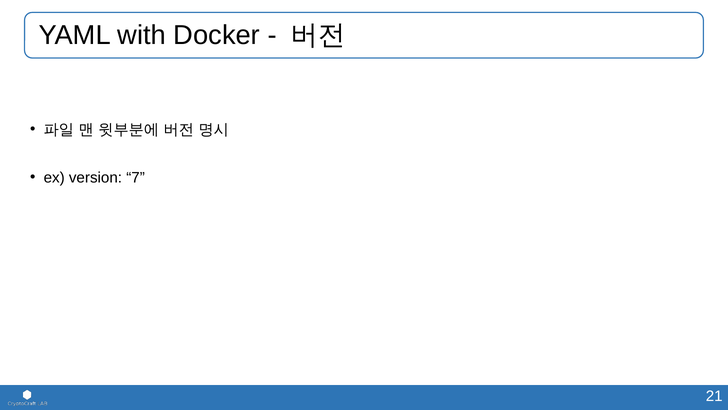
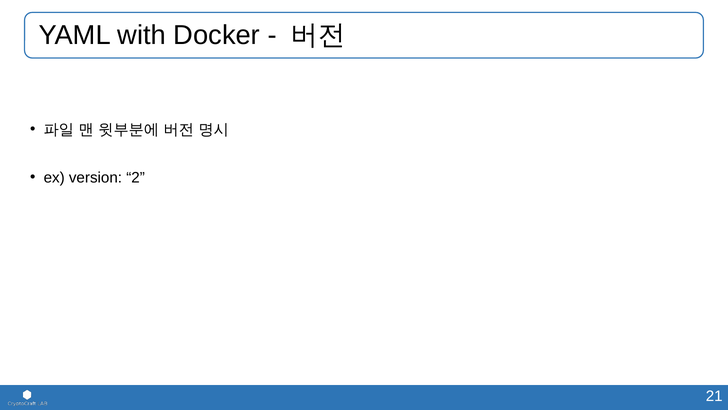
7: 7 -> 2
